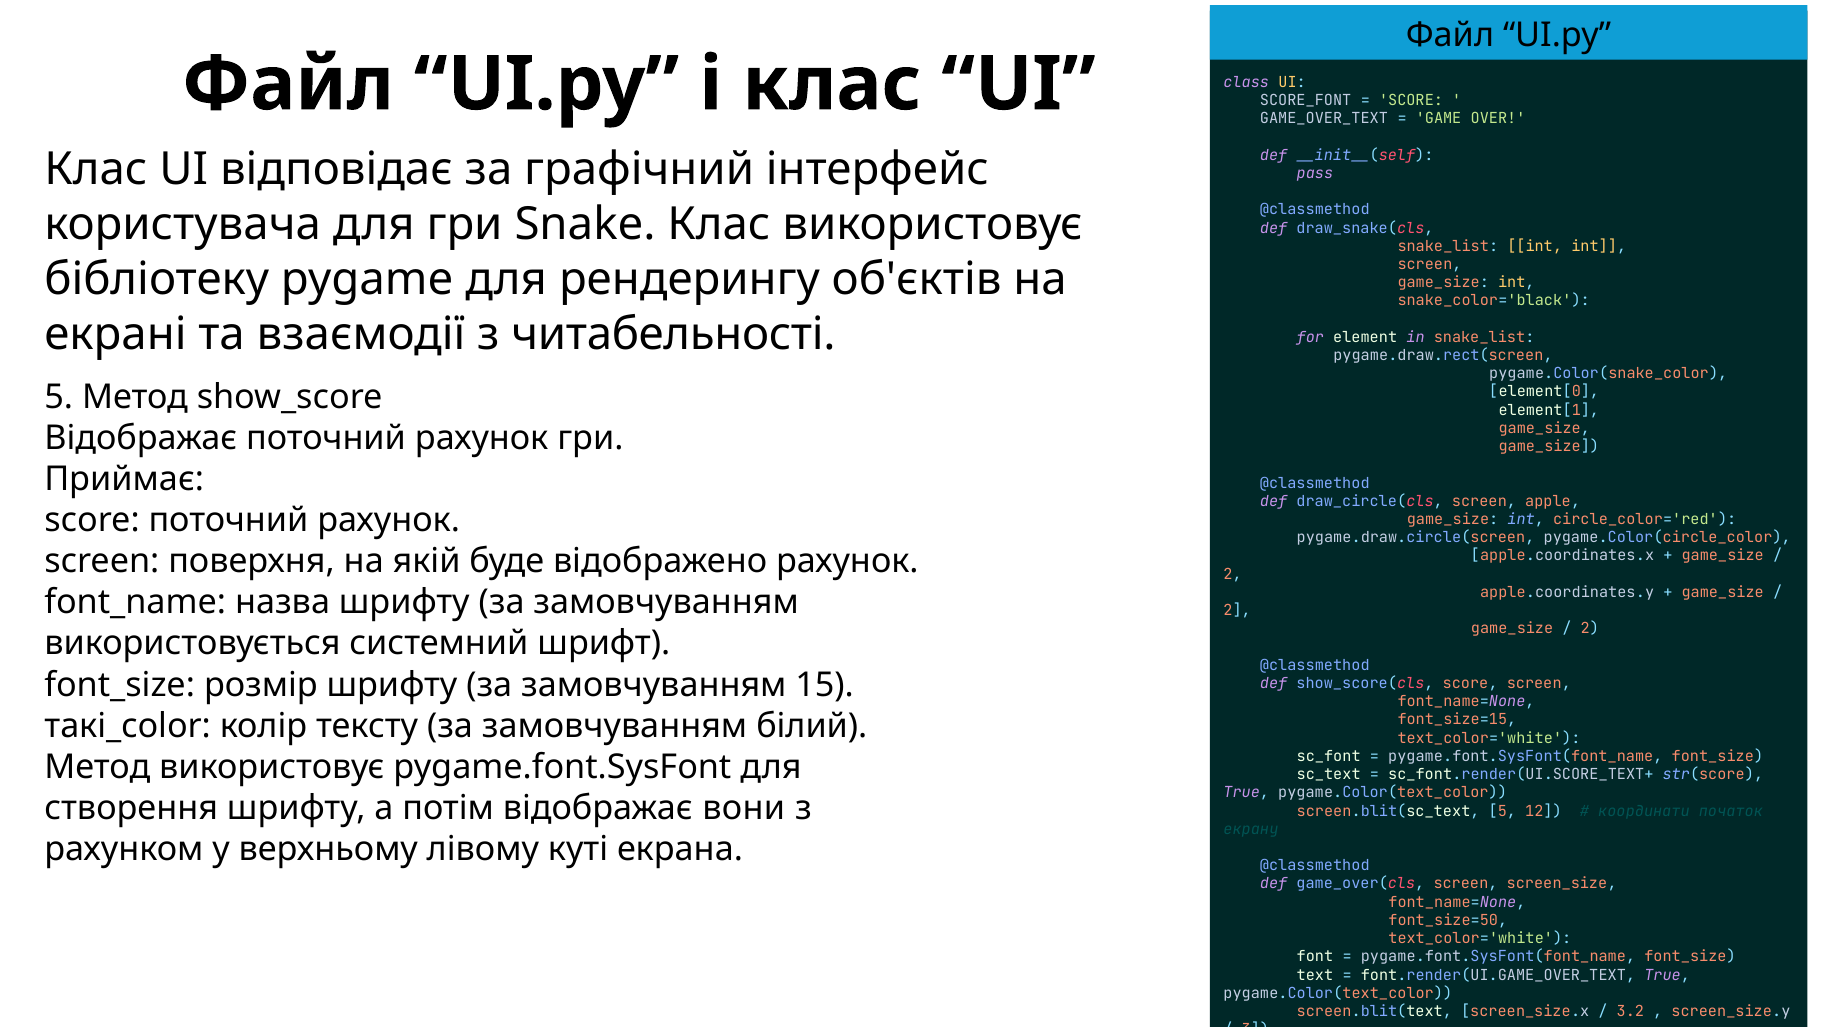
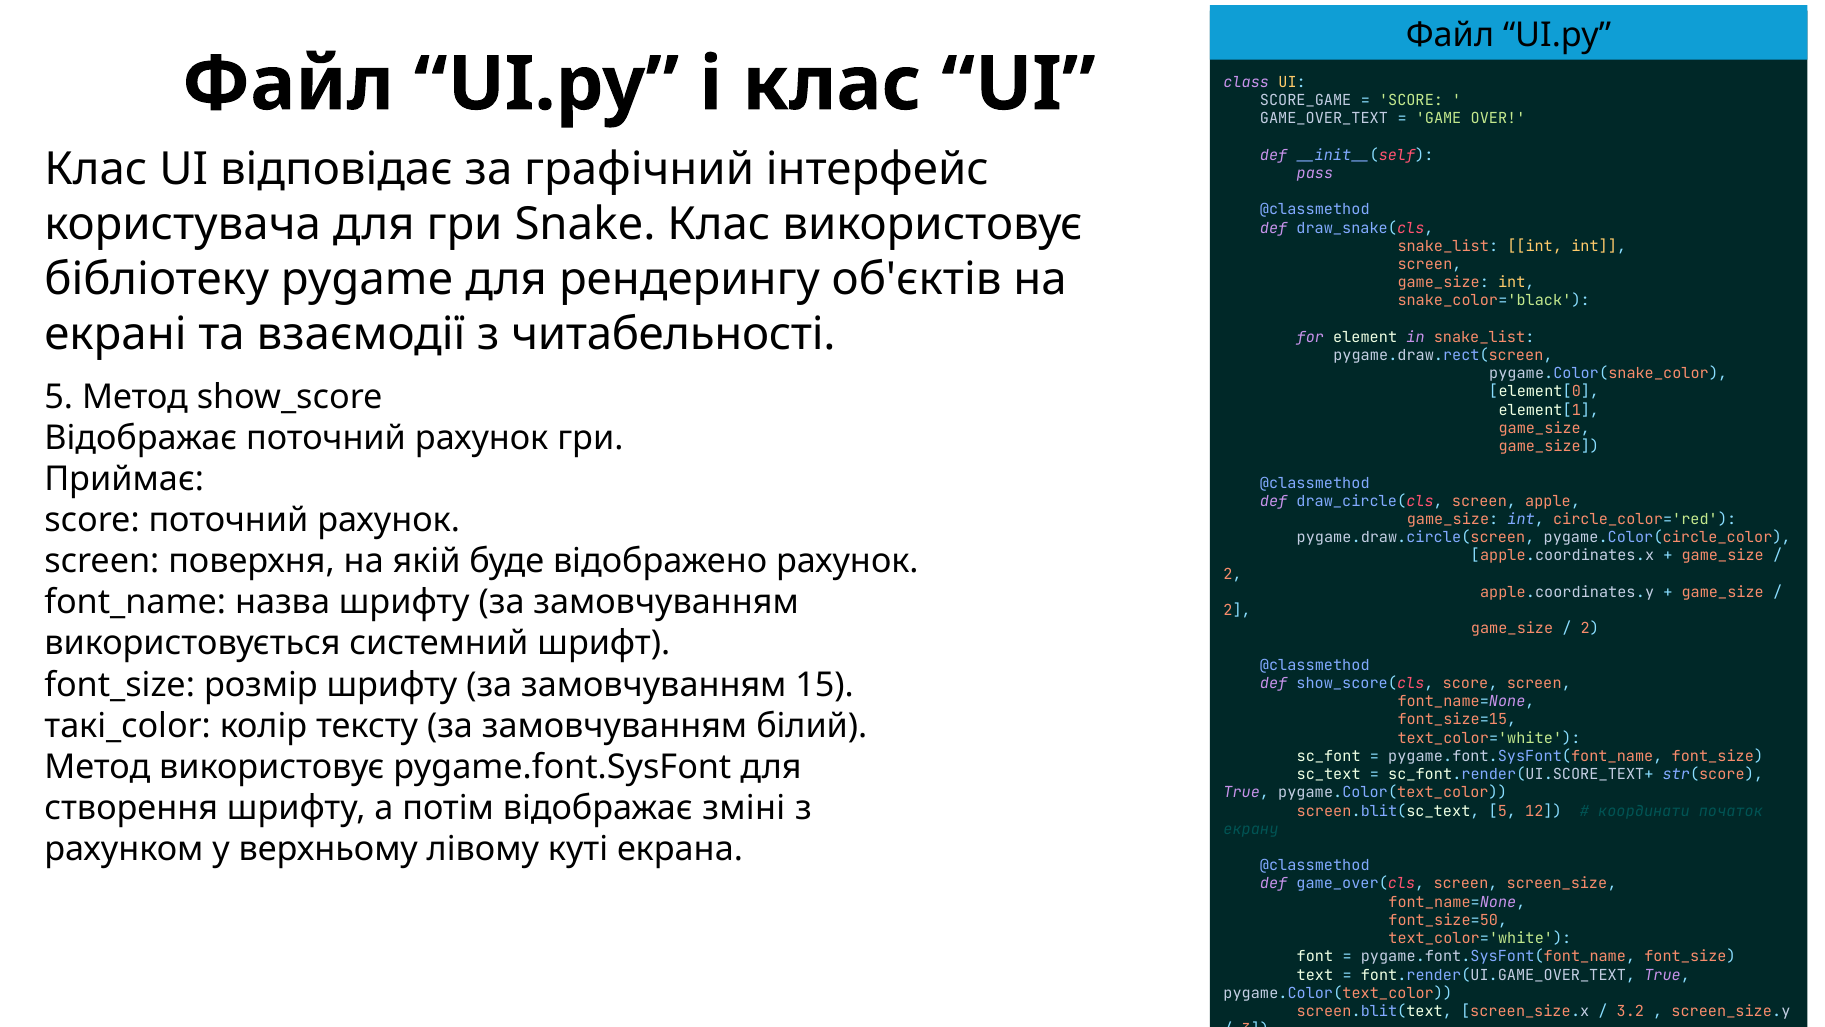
SCORE_FONT: SCORE_FONT -> SCORE_GAME
вони: вони -> зміні
